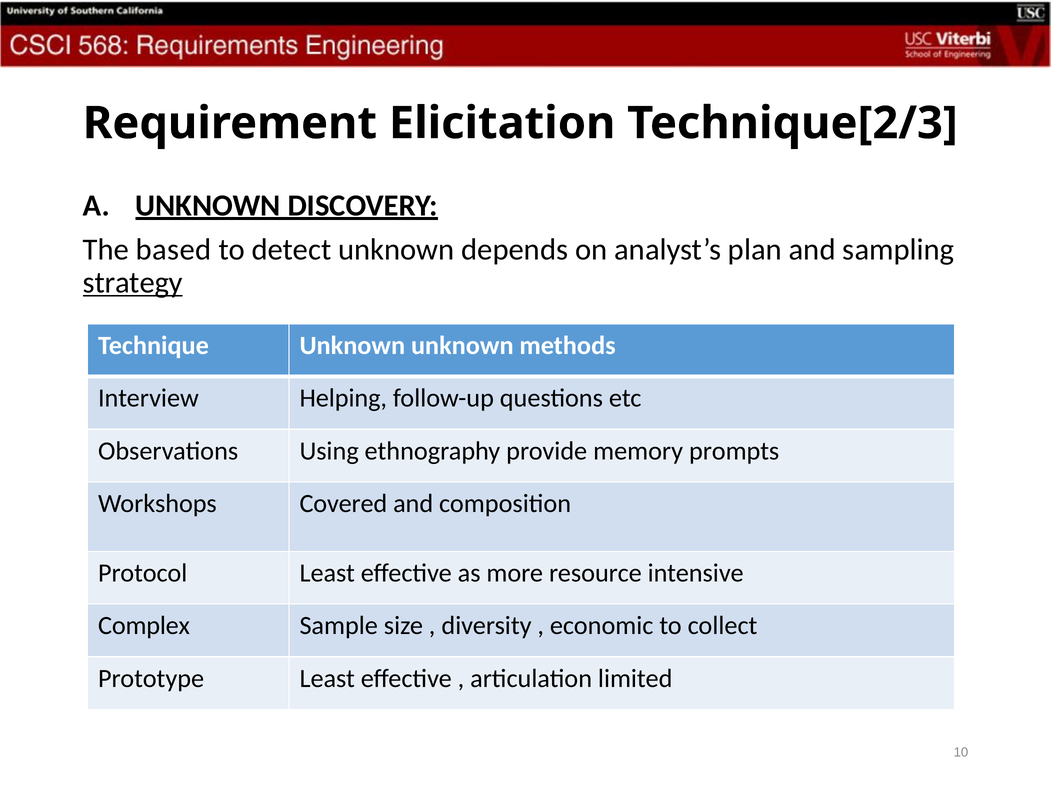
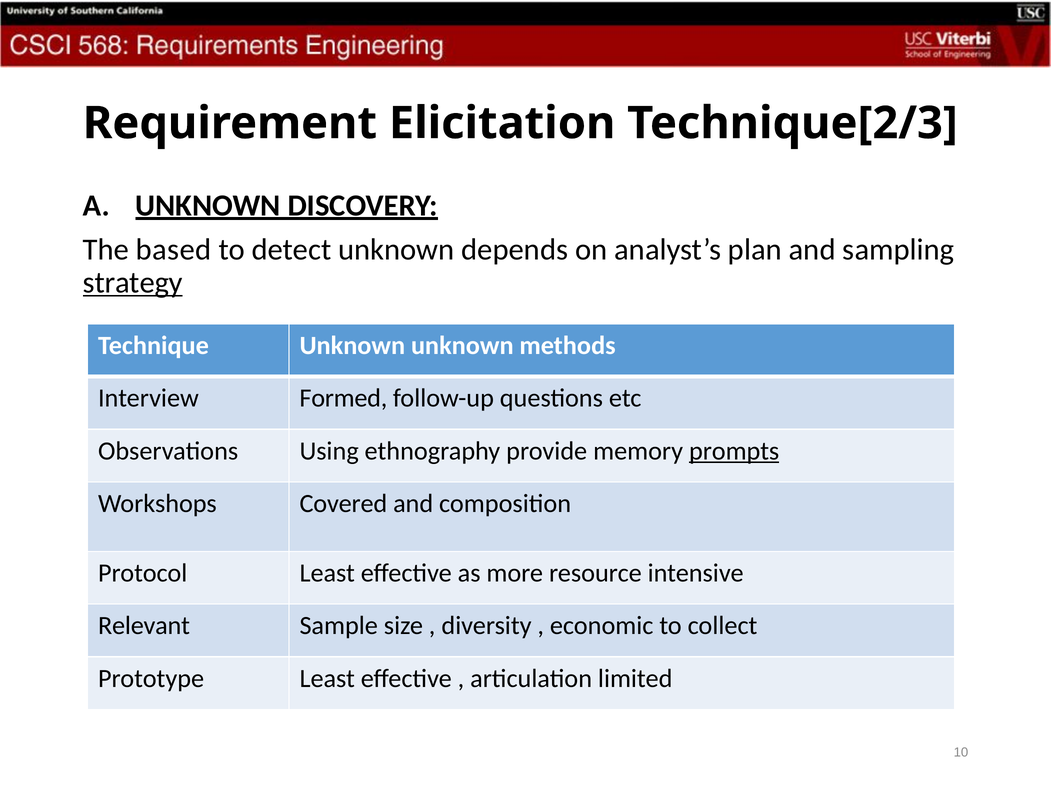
Helping: Helping -> Formed
prompts underline: none -> present
Complex: Complex -> Relevant
